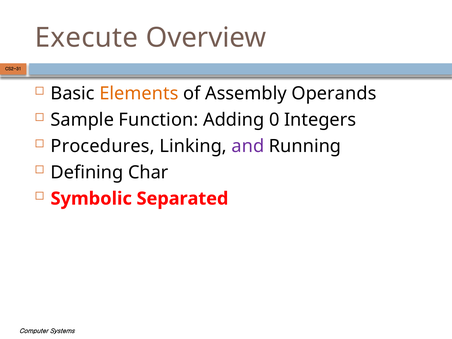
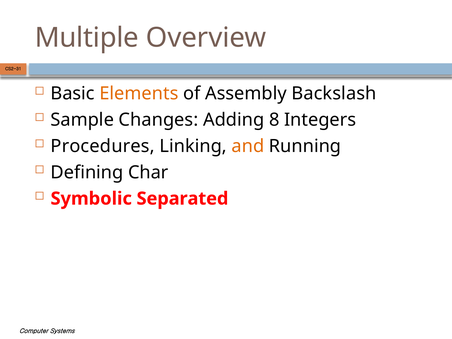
Execute: Execute -> Multiple
Operands: Operands -> Backslash
Function: Function -> Changes
0: 0 -> 8
and colour: purple -> orange
